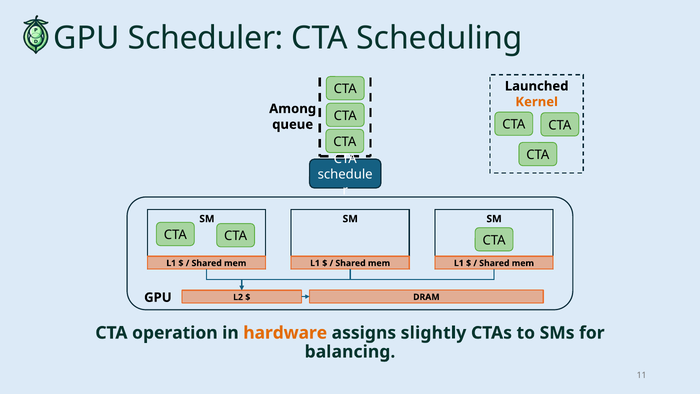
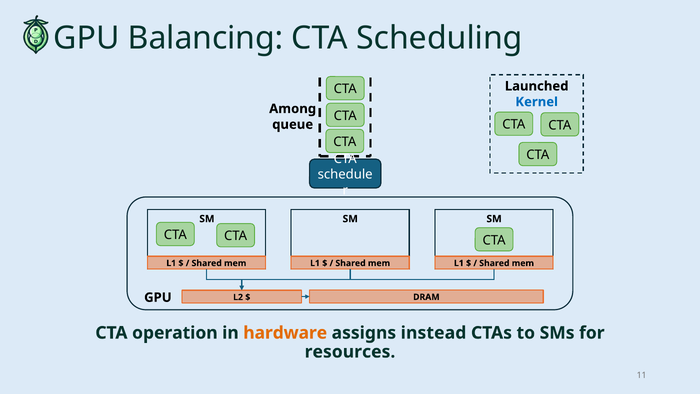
Scheduler: Scheduler -> Balancing
Kernel colour: orange -> blue
slightly: slightly -> instead
balancing: balancing -> resources
